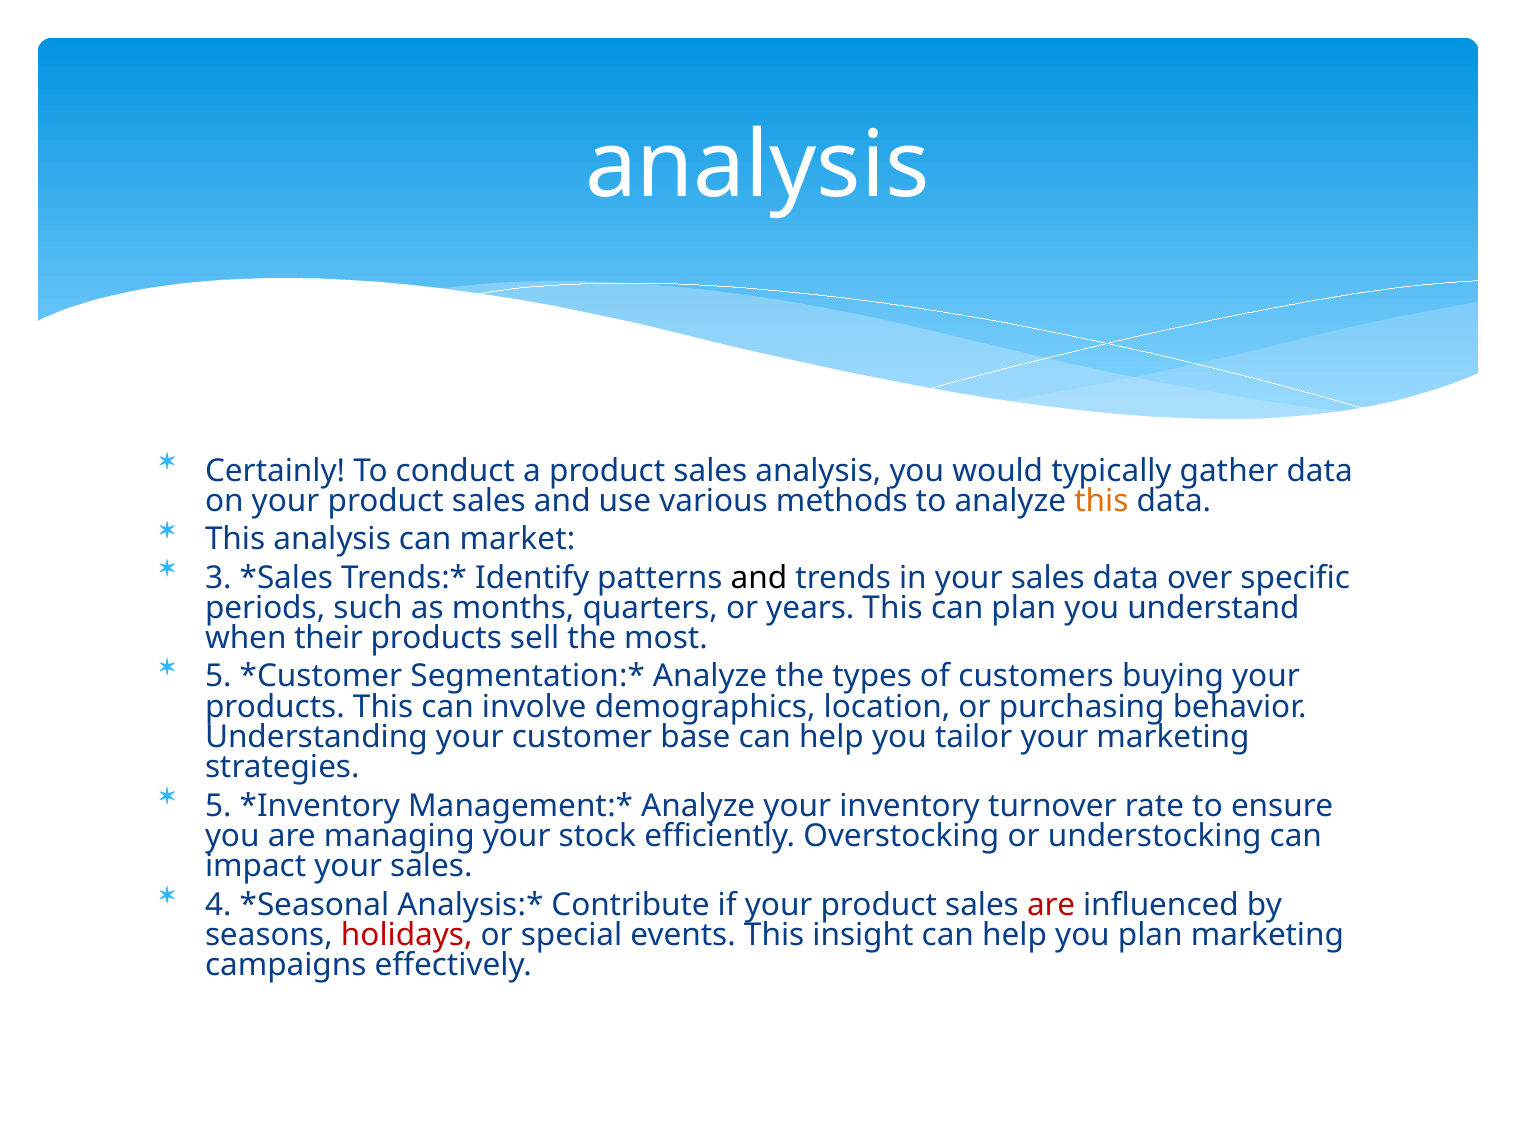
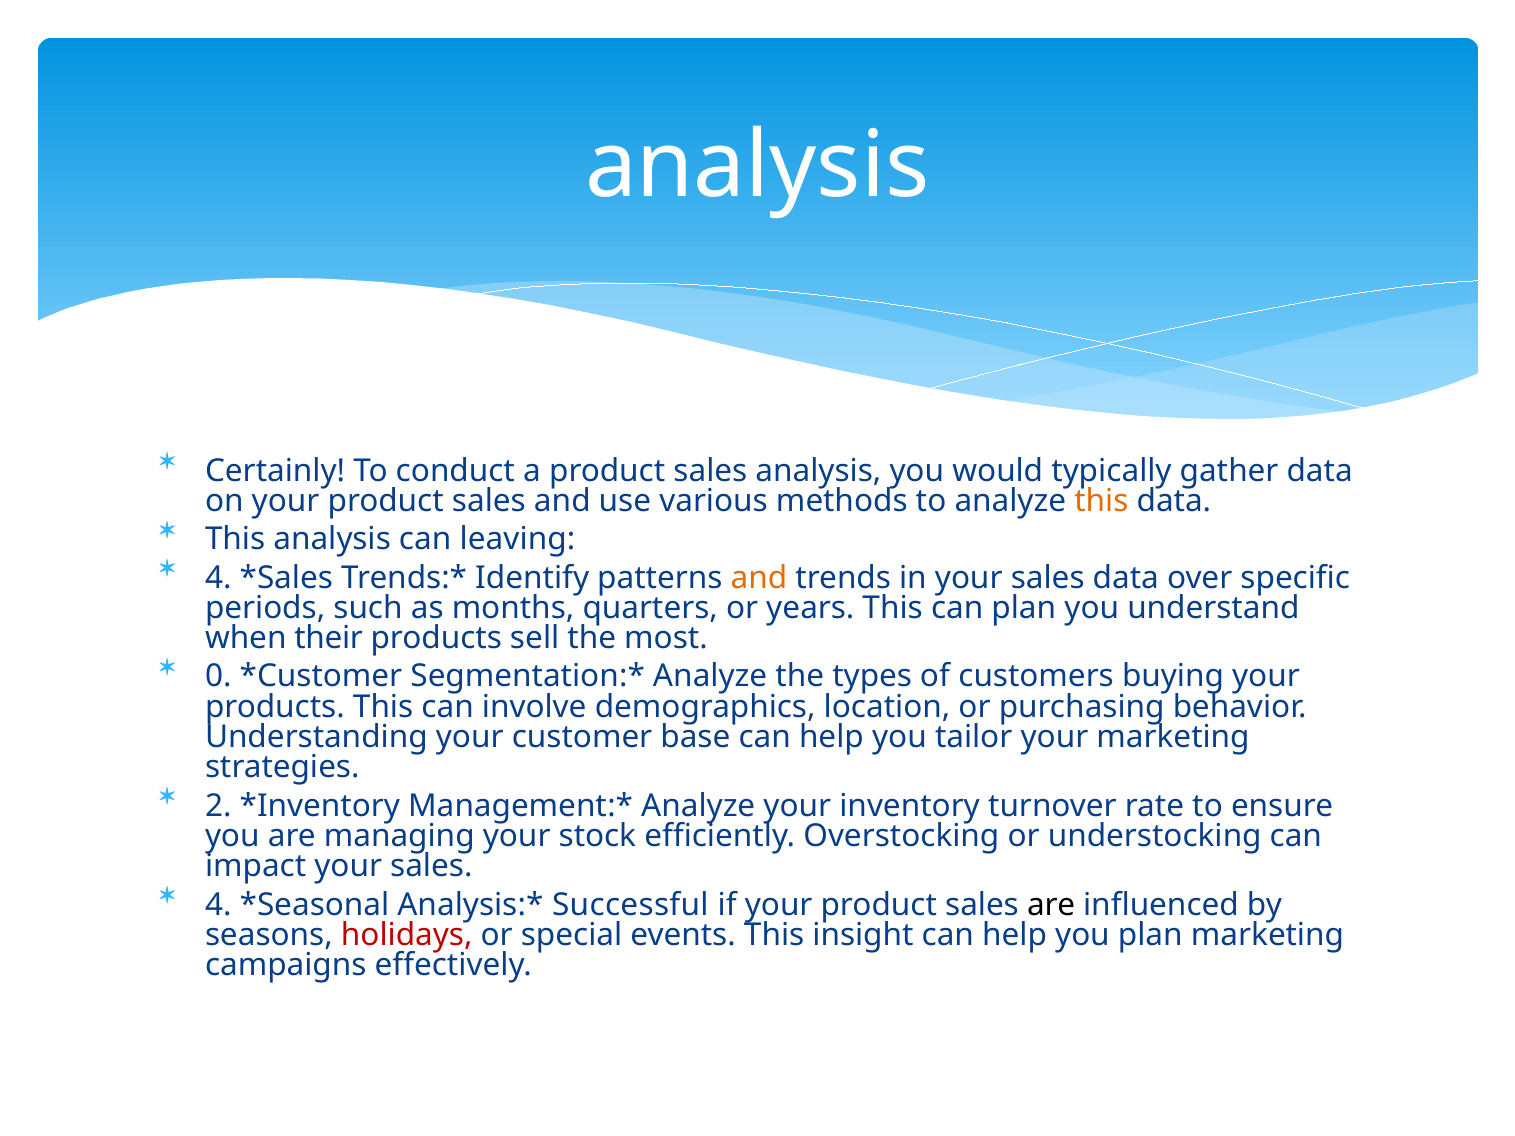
market: market -> leaving
3 at (218, 578): 3 -> 4
and at (759, 578) colour: black -> orange
5 at (218, 677): 5 -> 0
5 at (218, 806): 5 -> 2
Contribute: Contribute -> Successful
are at (1051, 905) colour: red -> black
